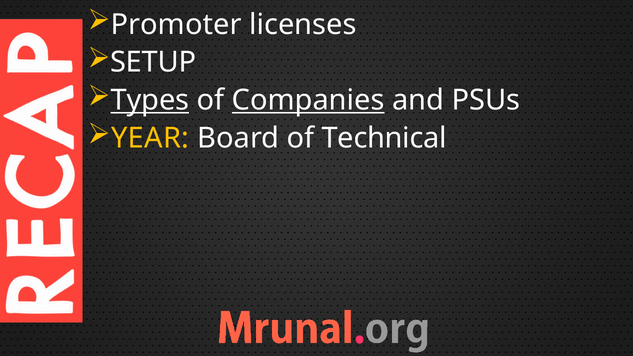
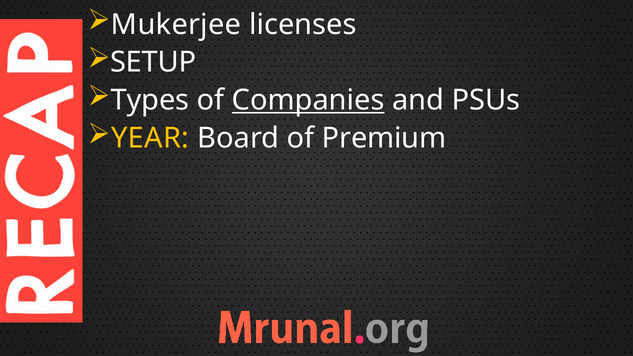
Promoter: Promoter -> Mukerjee
Types underline: present -> none
Technical: Technical -> Premium
